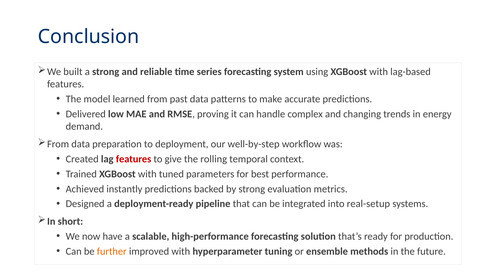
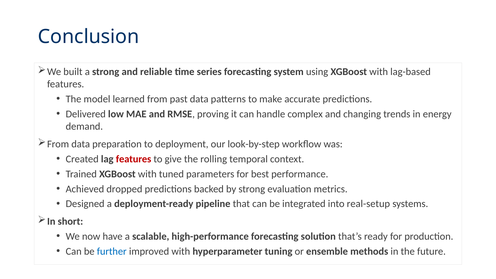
well-by-step: well-by-step -> look-by-step
instantly: instantly -> dropped
further colour: orange -> blue
